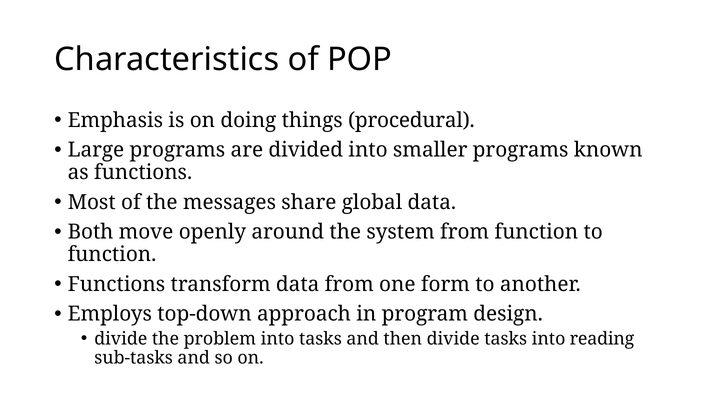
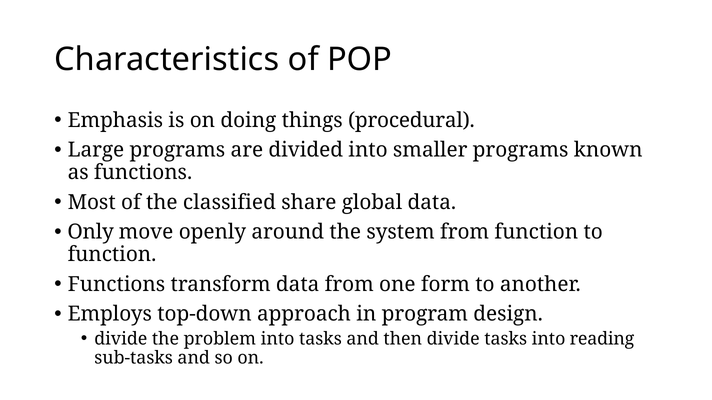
messages: messages -> classified
Both: Both -> Only
